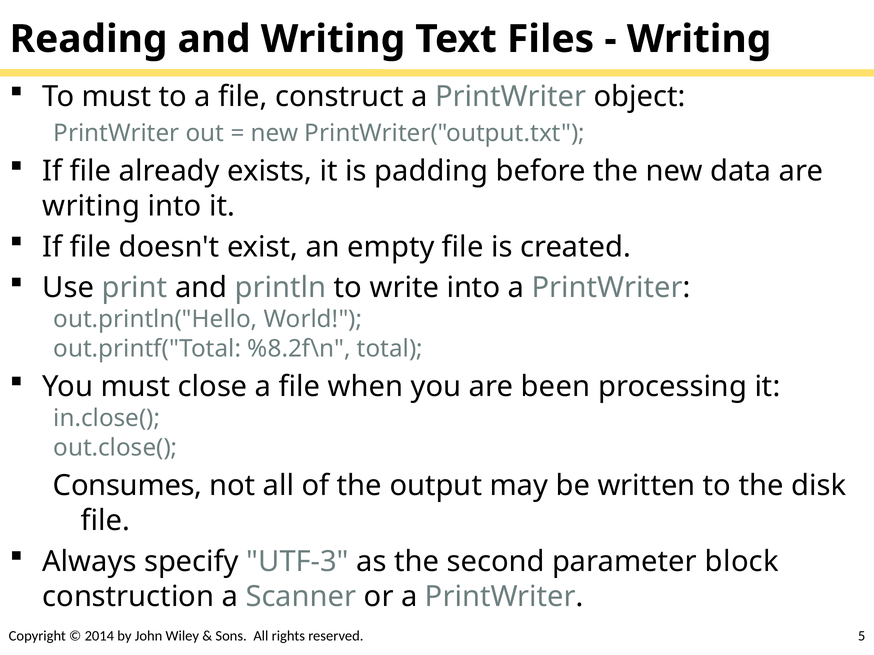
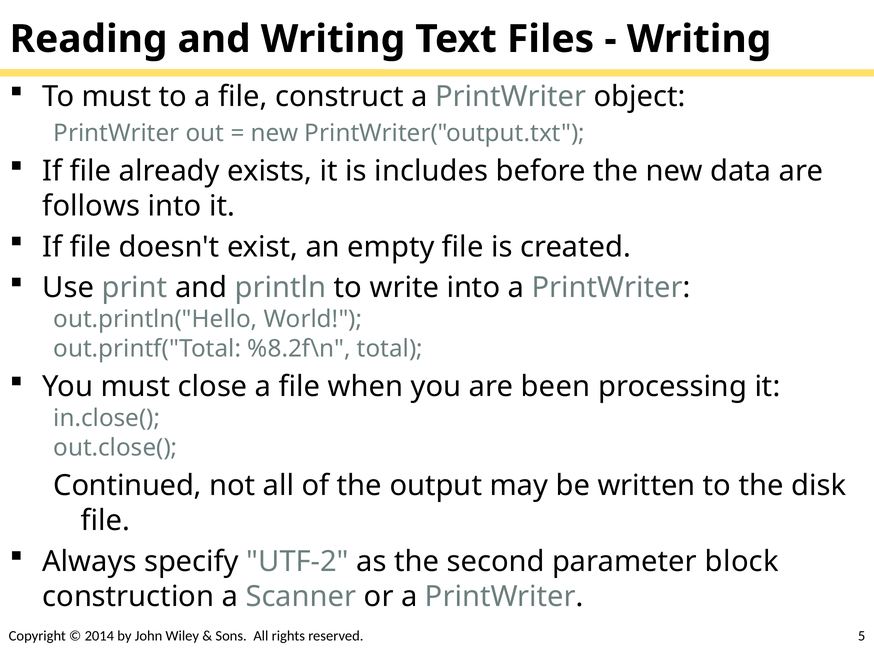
padding: padding -> includes
writing at (91, 206): writing -> follows
Consumes: Consumes -> Continued
UTF-3: UTF-3 -> UTF-2
